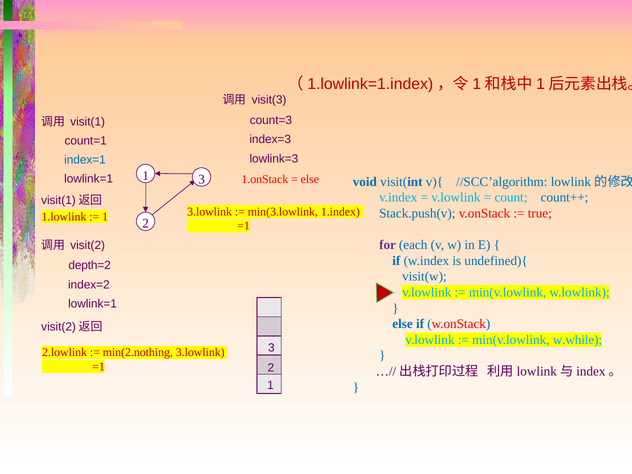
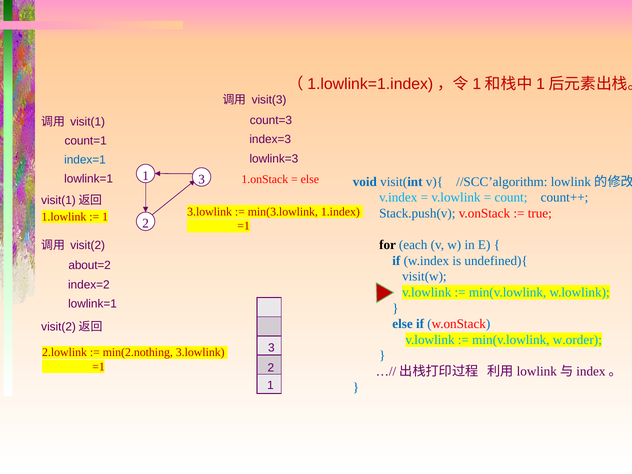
for colour: purple -> black
depth=2: depth=2 -> about=2
w.while: w.while -> w.order
